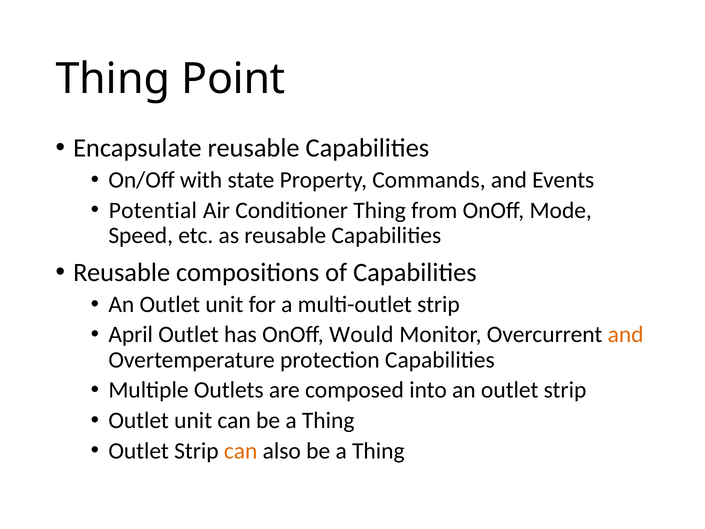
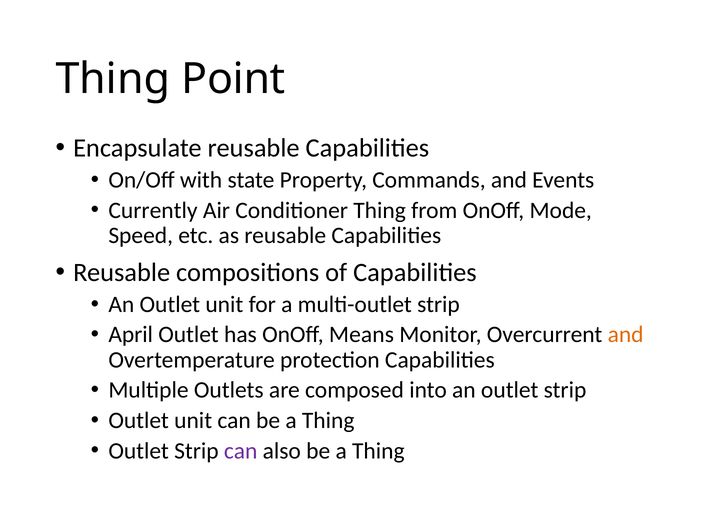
Potential: Potential -> Currently
Would: Would -> Means
can at (241, 451) colour: orange -> purple
